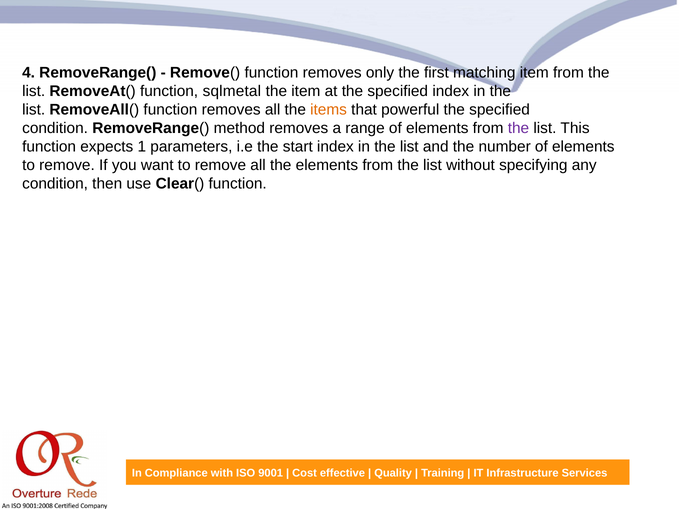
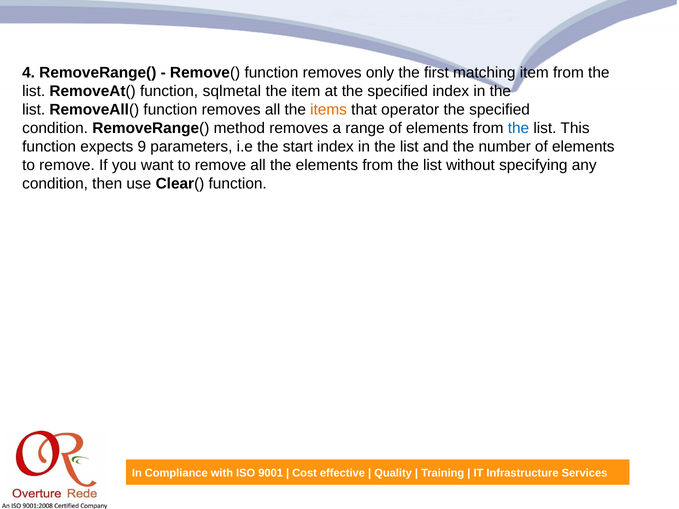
powerful: powerful -> operator
the at (518, 128) colour: purple -> blue
1: 1 -> 9
